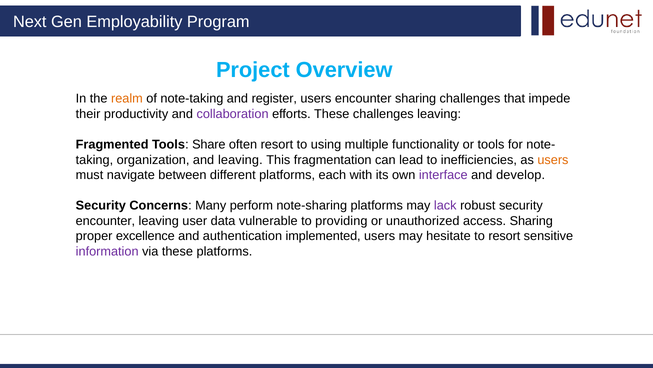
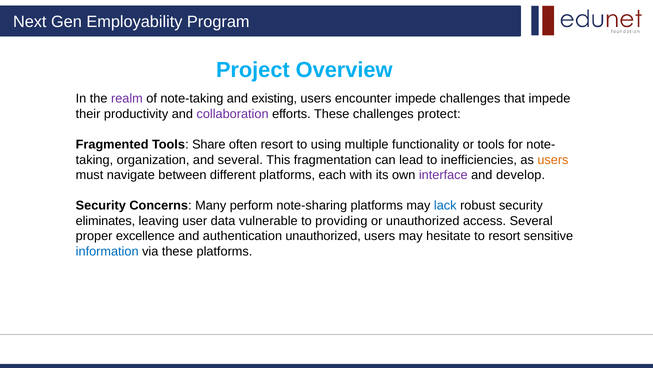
realm colour: orange -> purple
register: register -> existing
encounter sharing: sharing -> impede
challenges leaving: leaving -> protect
and leaving: leaving -> several
lack colour: purple -> blue
encounter at (105, 221): encounter -> eliminates
access Sharing: Sharing -> Several
authentication implemented: implemented -> unauthorized
information colour: purple -> blue
